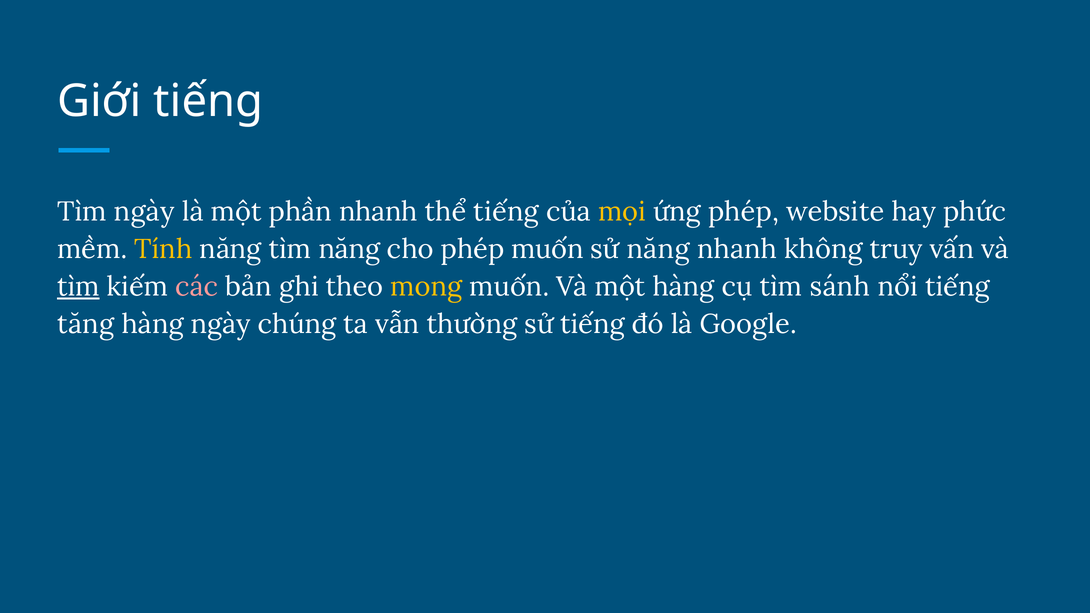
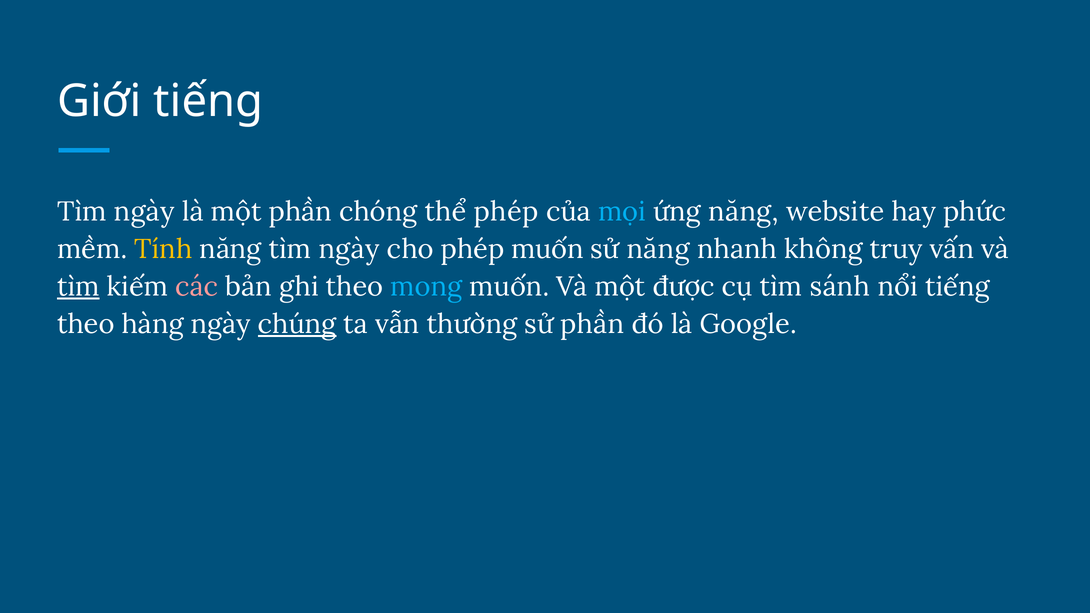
phần nhanh: nhanh -> chóng
thể tiếng: tiếng -> phép
mọi colour: yellow -> light blue
ứng phép: phép -> năng
năng tìm năng: năng -> ngày
mong colour: yellow -> light blue
một hàng: hàng -> được
tăng at (86, 324): tăng -> theo
chúng underline: none -> present
sử tiếng: tiếng -> phần
